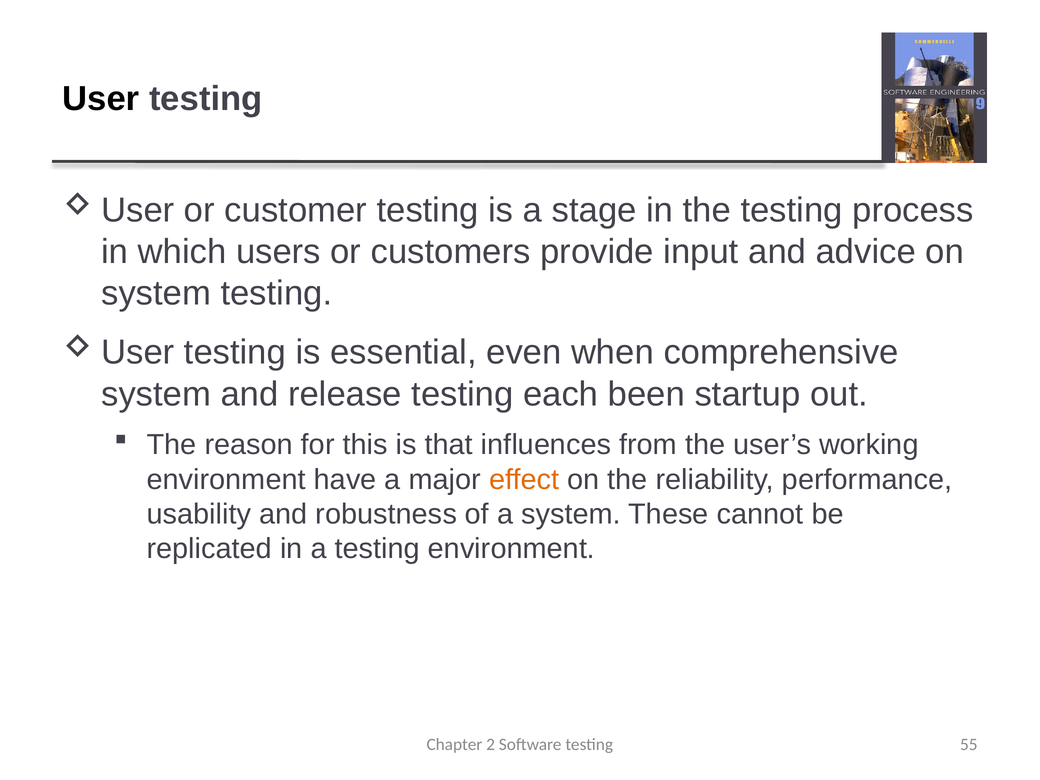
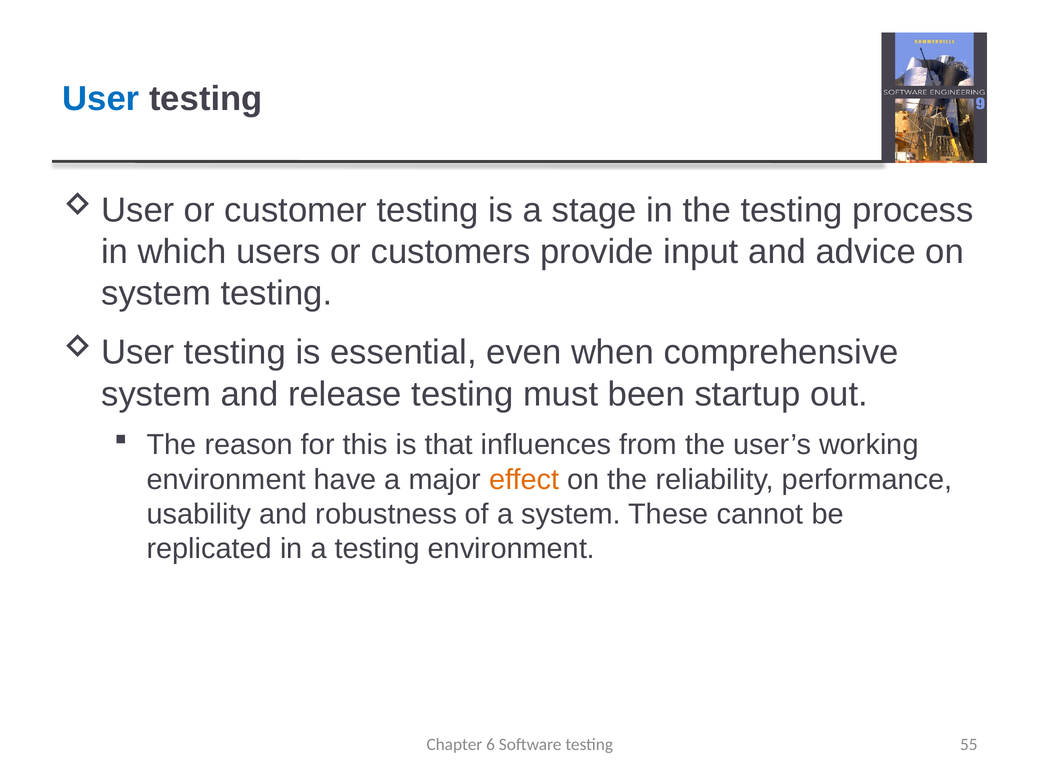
User colour: black -> blue
each: each -> must
2: 2 -> 6
